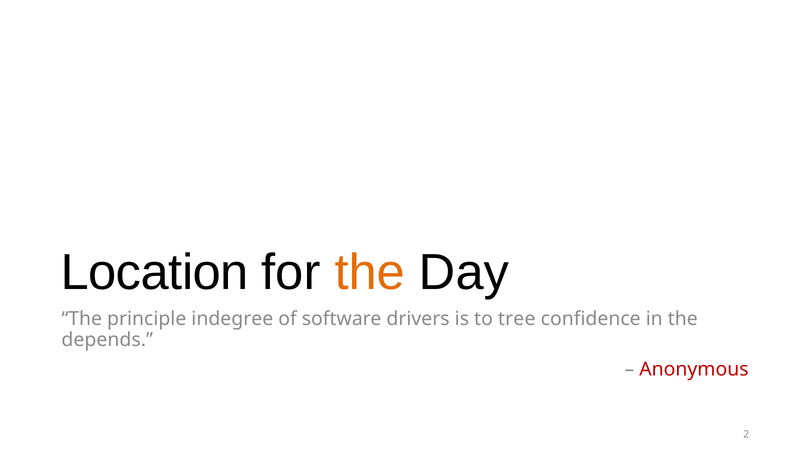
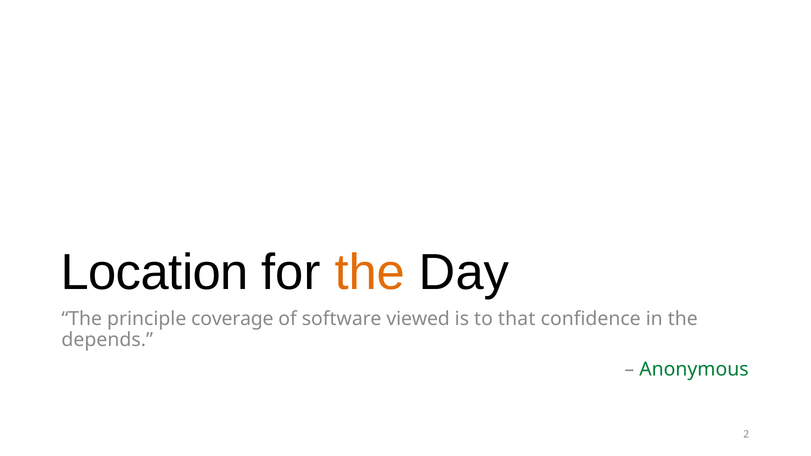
indegree: indegree -> coverage
drivers: drivers -> viewed
tree: tree -> that
Anonymous colour: red -> green
